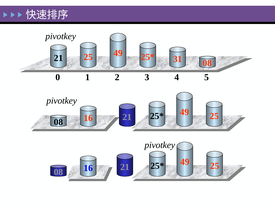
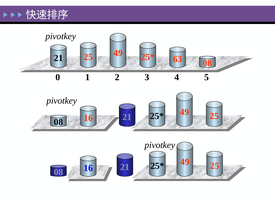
31: 31 -> 63
